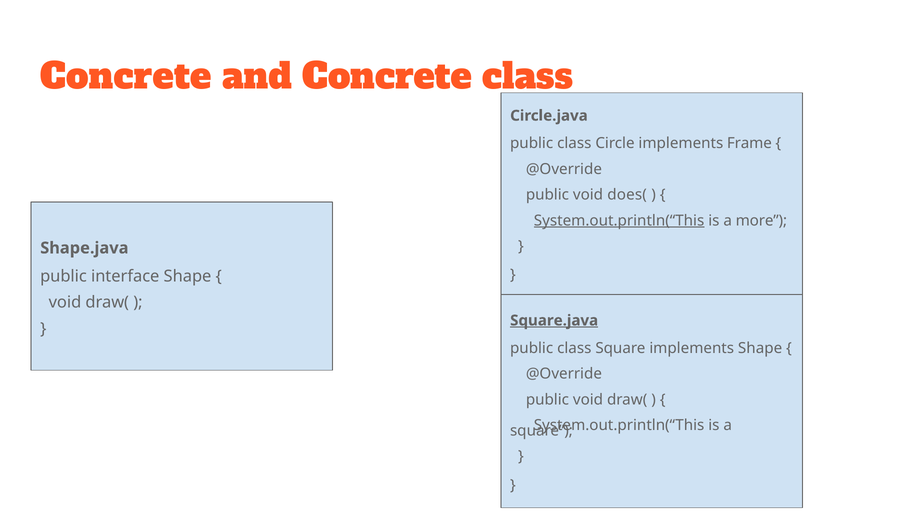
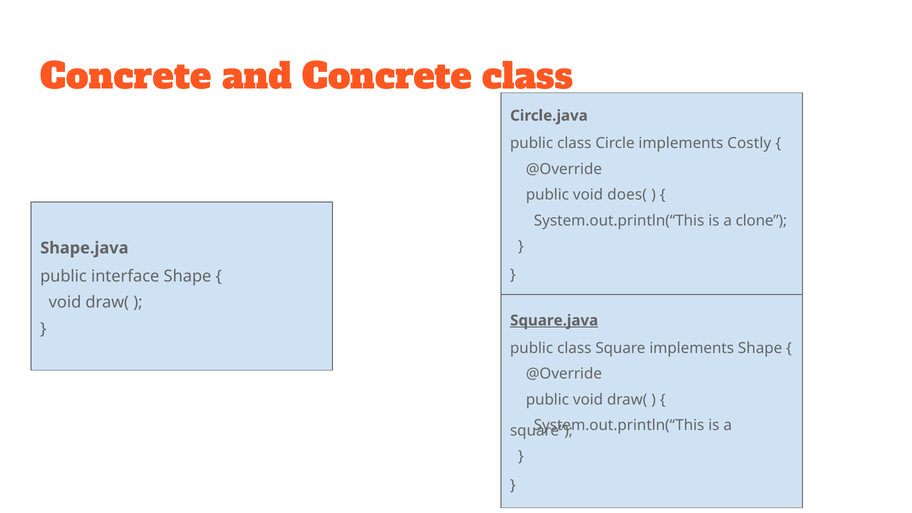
Frame: Frame -> Costly
System.out.println(“This at (619, 221) underline: present -> none
more: more -> clone
